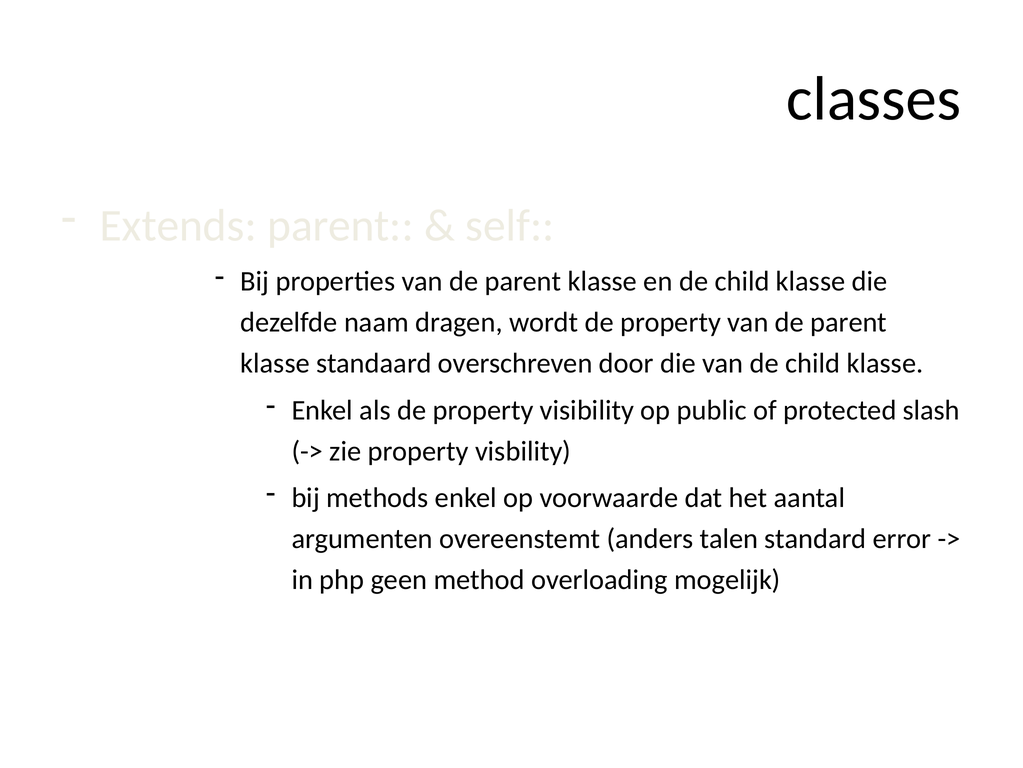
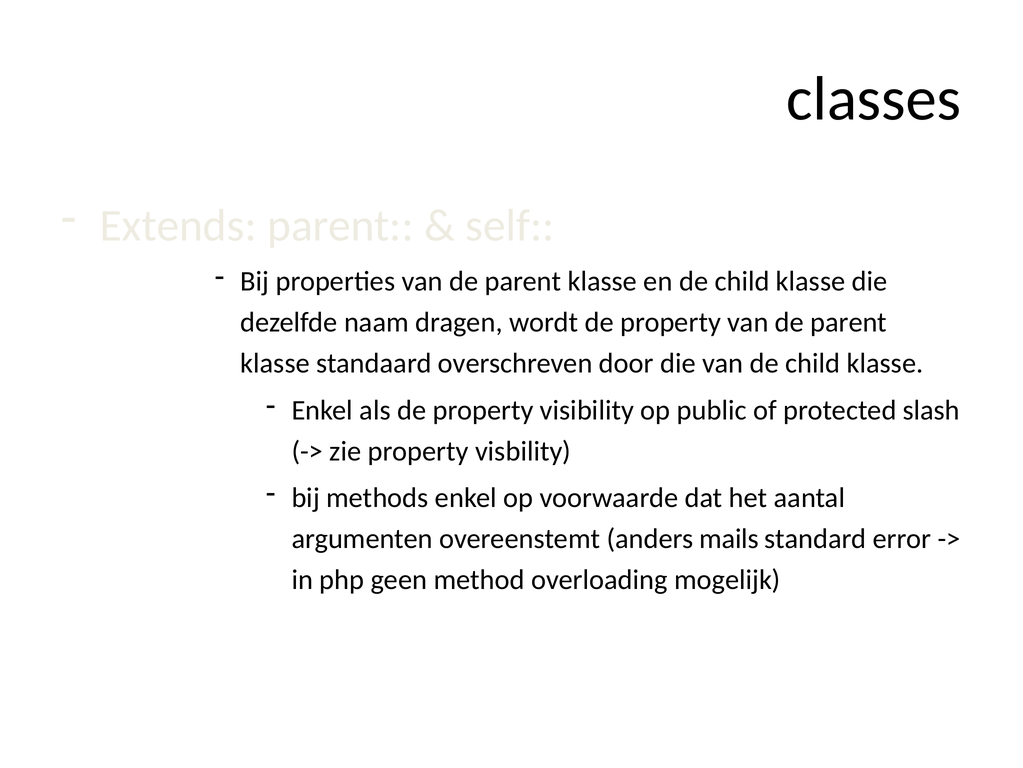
talen: talen -> mails
